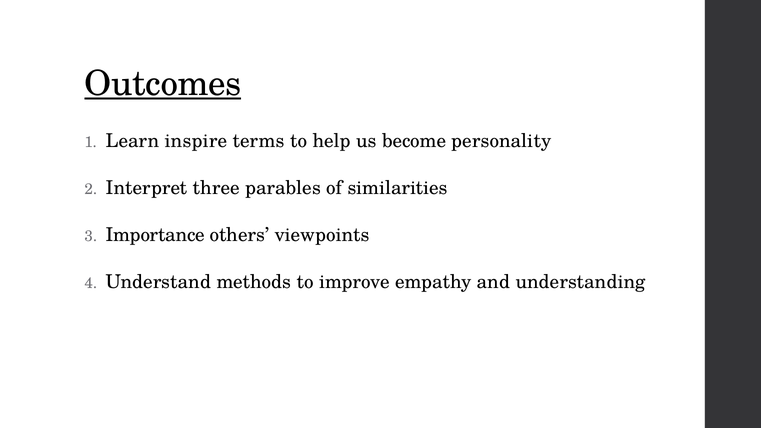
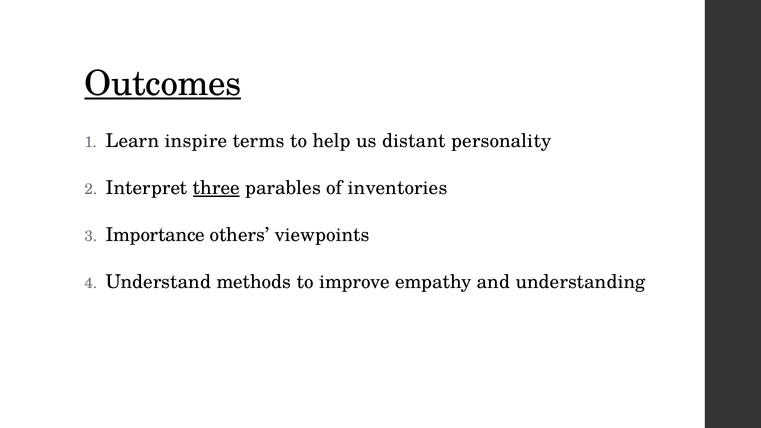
become: become -> distant
three underline: none -> present
similarities: similarities -> inventories
